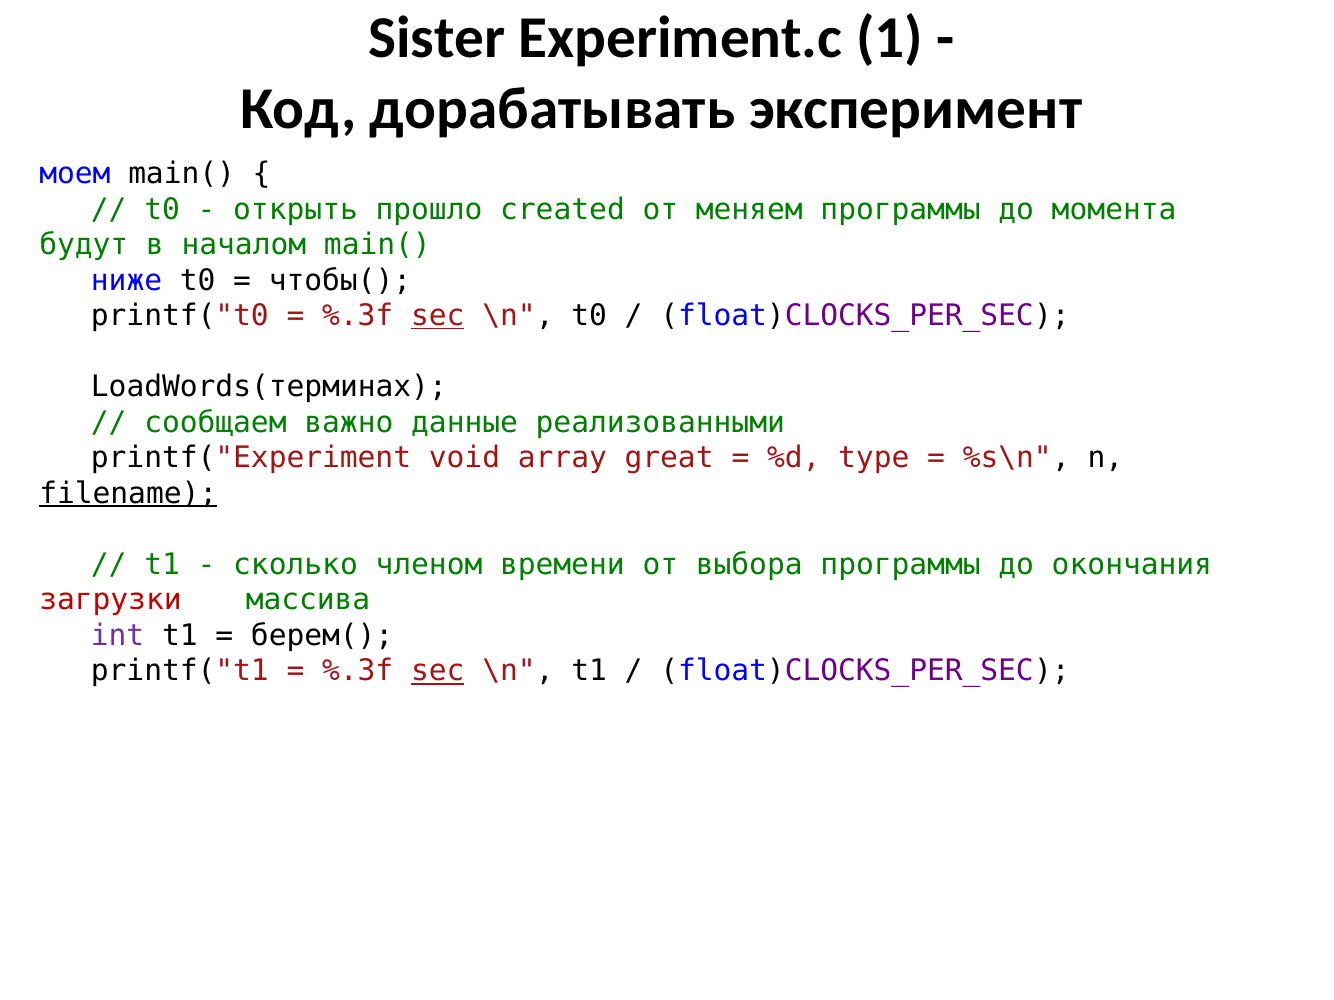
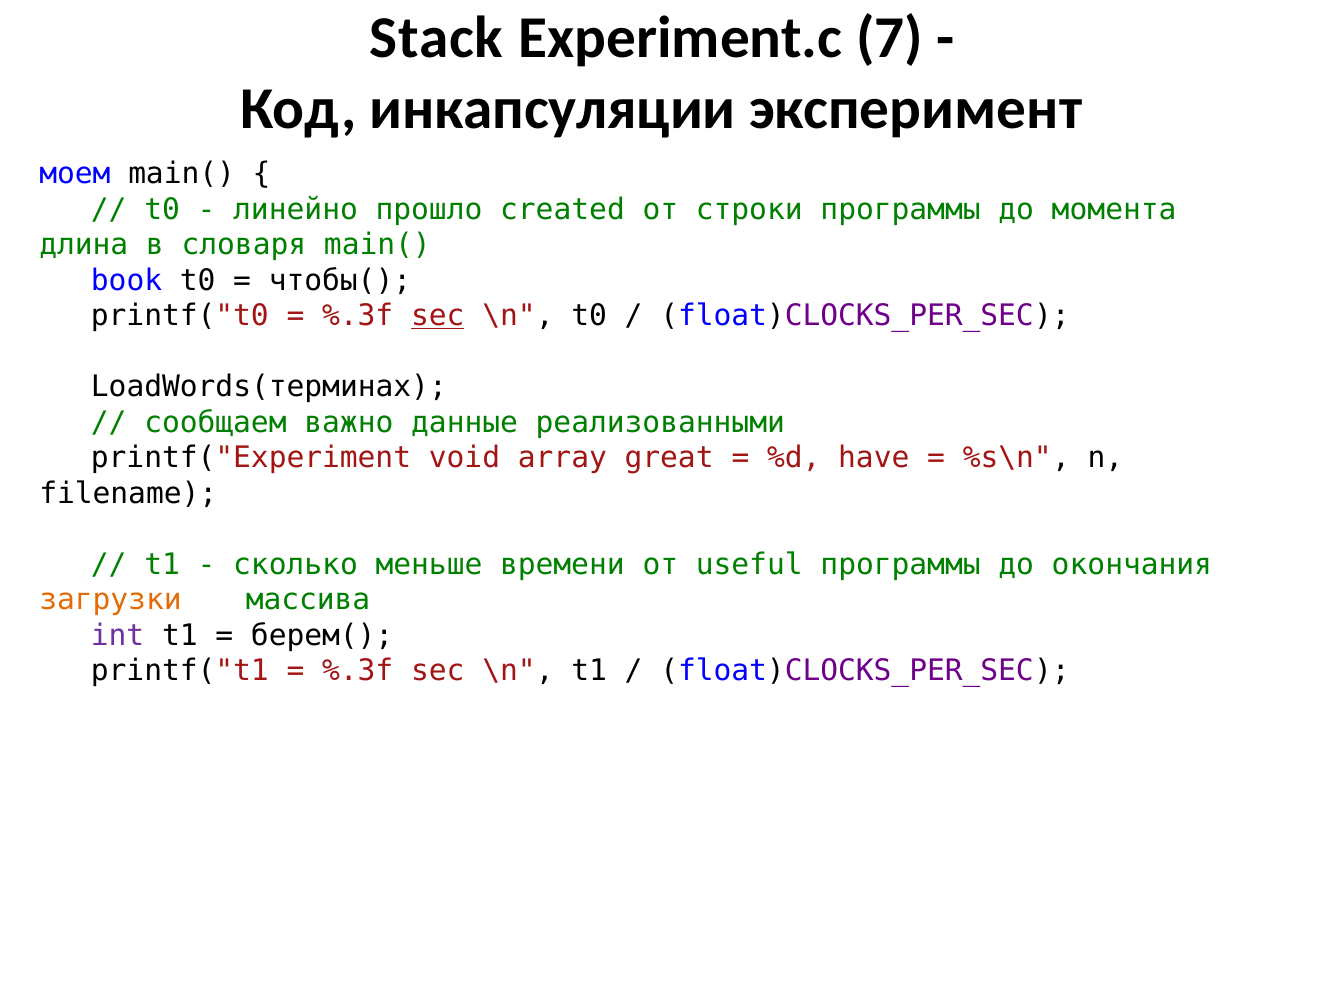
Sister: Sister -> Stack
1: 1 -> 7
дорабатывать: дорабатывать -> инкапсуляции
открыть: открыть -> линейно
меняем: меняем -> строки
будут: будут -> длина
началом: началом -> словаря
ниже: ниже -> book
type: type -> have
filename underline: present -> none
членом: членом -> меньше
выбора: выбора -> useful
загрузки colour: red -> orange
sec at (438, 672) underline: present -> none
